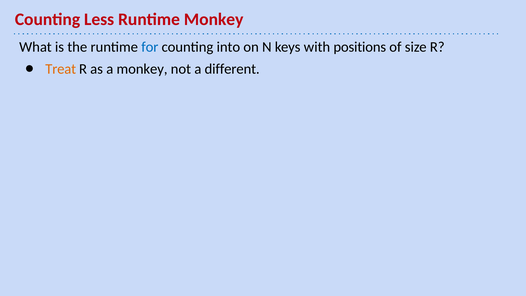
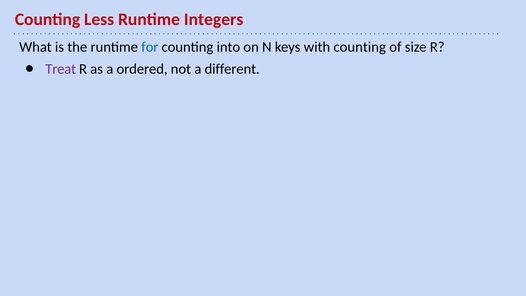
Runtime Monkey: Monkey -> Integers
with positions: positions -> counting
Treat colour: orange -> purple
a monkey: monkey -> ordered
